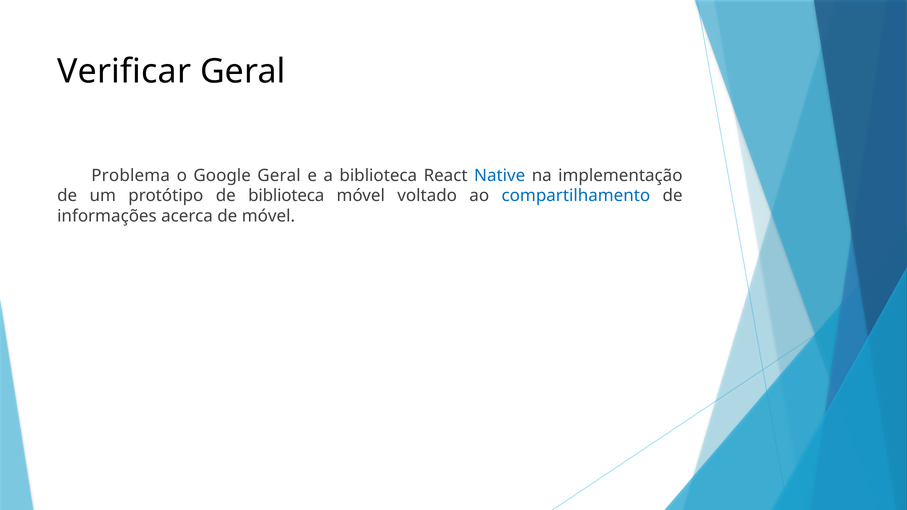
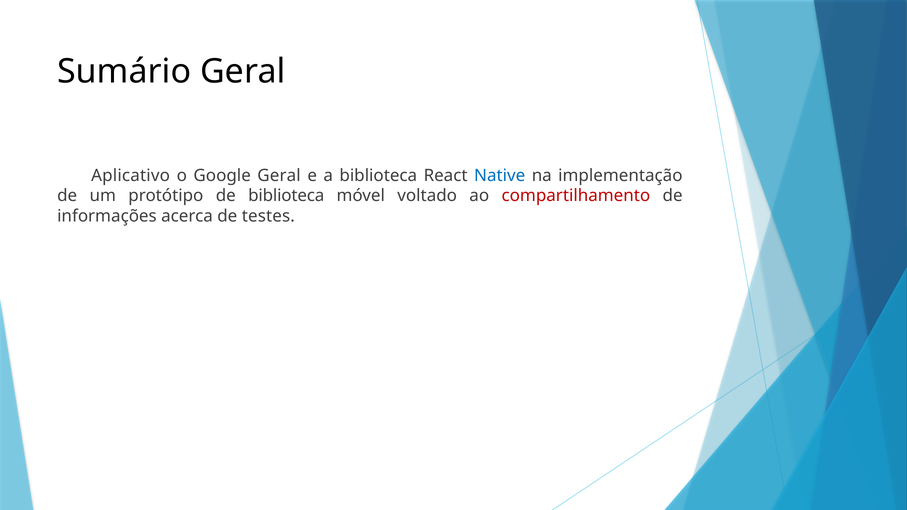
Verificar: Verificar -> Sumário
Problema: Problema -> Aplicativo
compartilhamento colour: blue -> red
de móvel: móvel -> testes
